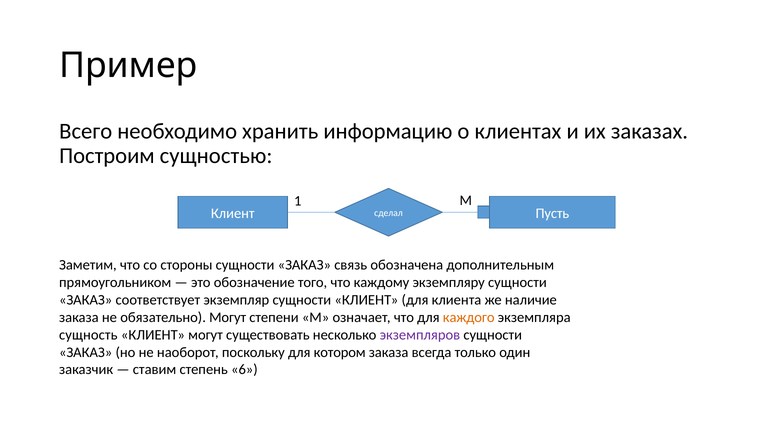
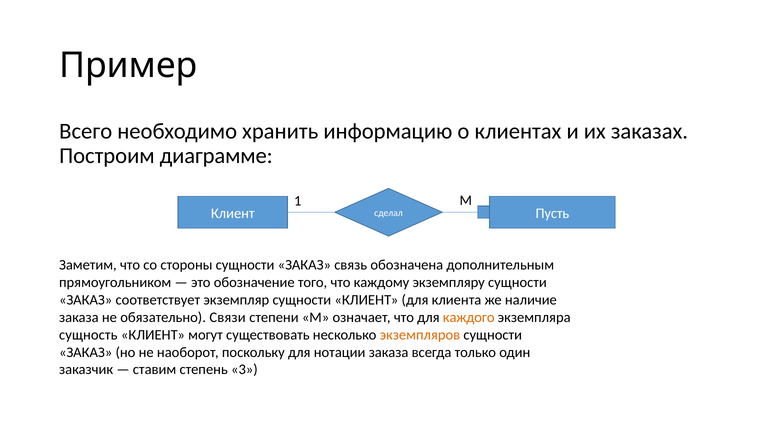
сущностью: сущностью -> диаграмме
обязательно Могут: Могут -> Связи
экземпляров colour: purple -> orange
котором: котором -> нотации
6: 6 -> 3
